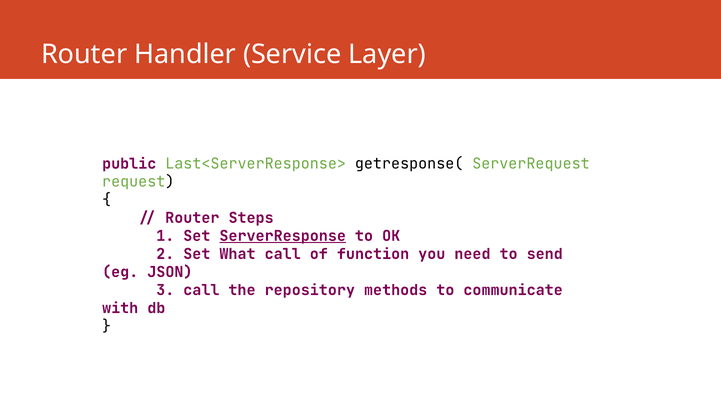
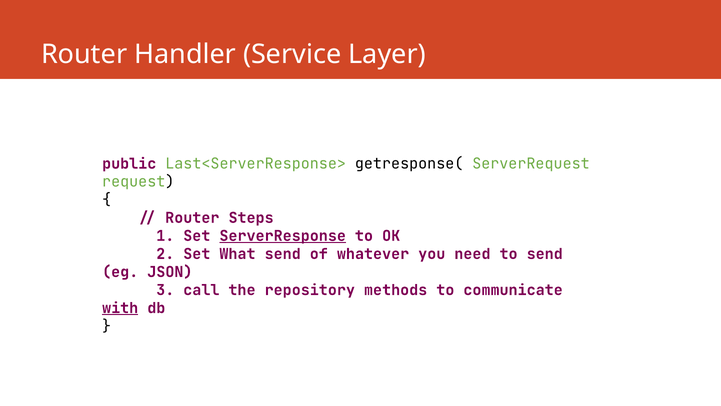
What call: call -> send
function: function -> whatever
with underline: none -> present
